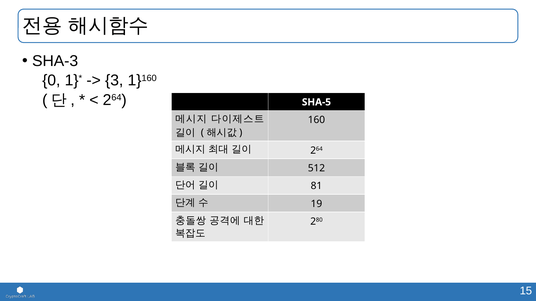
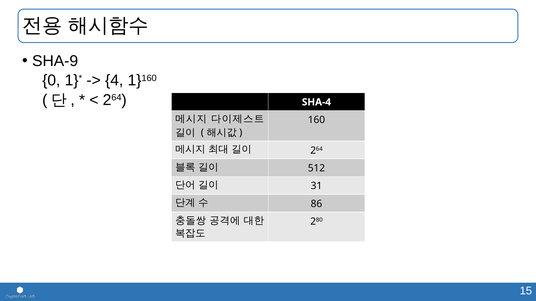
SHA-3: SHA-3 -> SHA-9
3: 3 -> 4
SHA-5: SHA-5 -> SHA-4
81: 81 -> 31
19: 19 -> 86
